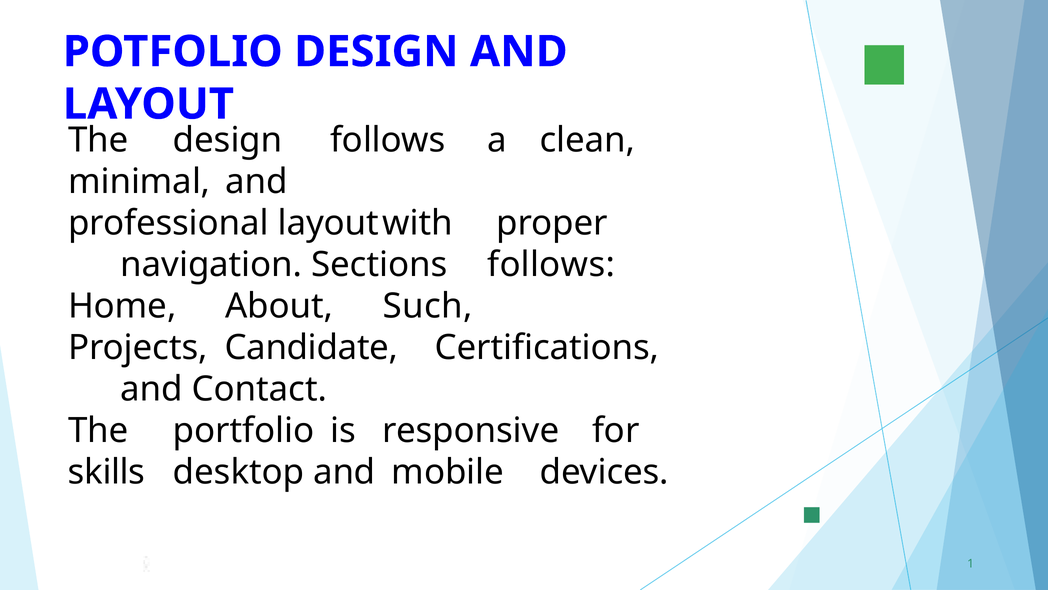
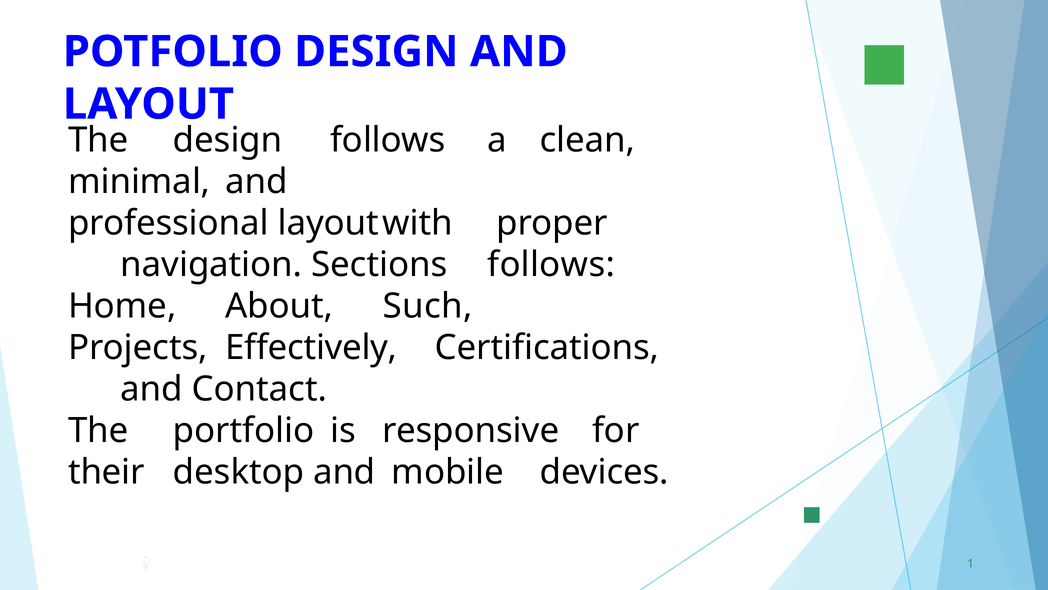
Candidate: Candidate -> Effectively
skills: skills -> their
